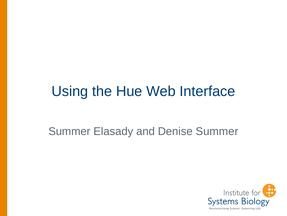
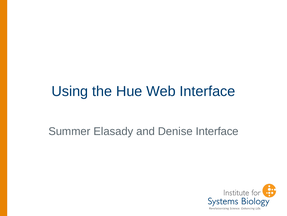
Denise Summer: Summer -> Interface
